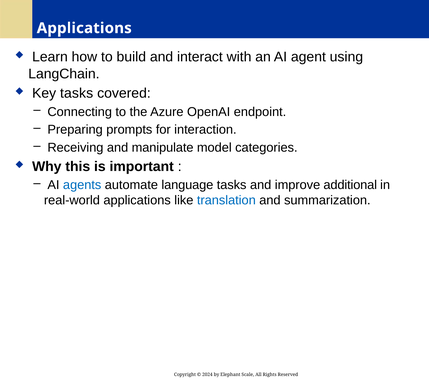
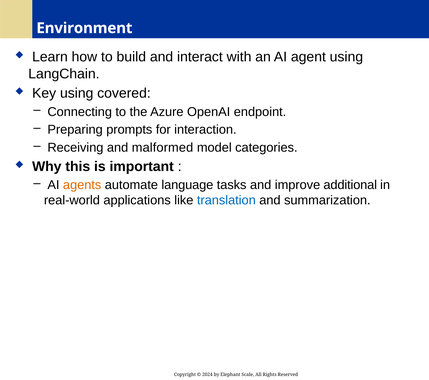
Applications at (84, 28): Applications -> Environment
Key tasks: tasks -> using
manipulate: manipulate -> malformed
agents colour: blue -> orange
